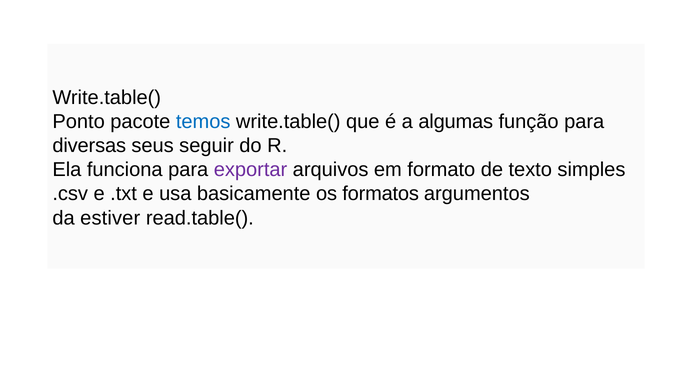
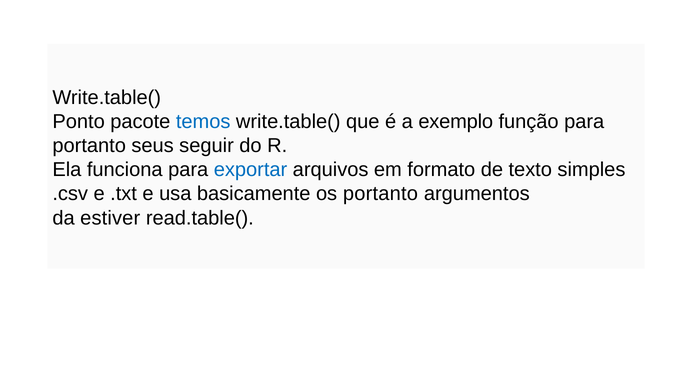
algumas: algumas -> exemplo
diversas at (89, 146): diversas -> portanto
exportar colour: purple -> blue
os formatos: formatos -> portanto
